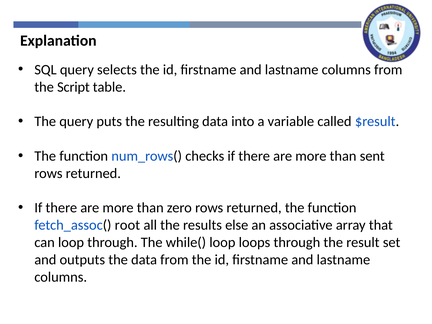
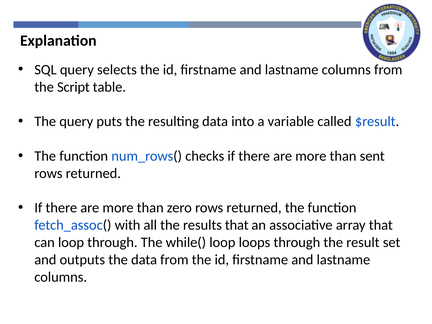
root: root -> with
results else: else -> that
